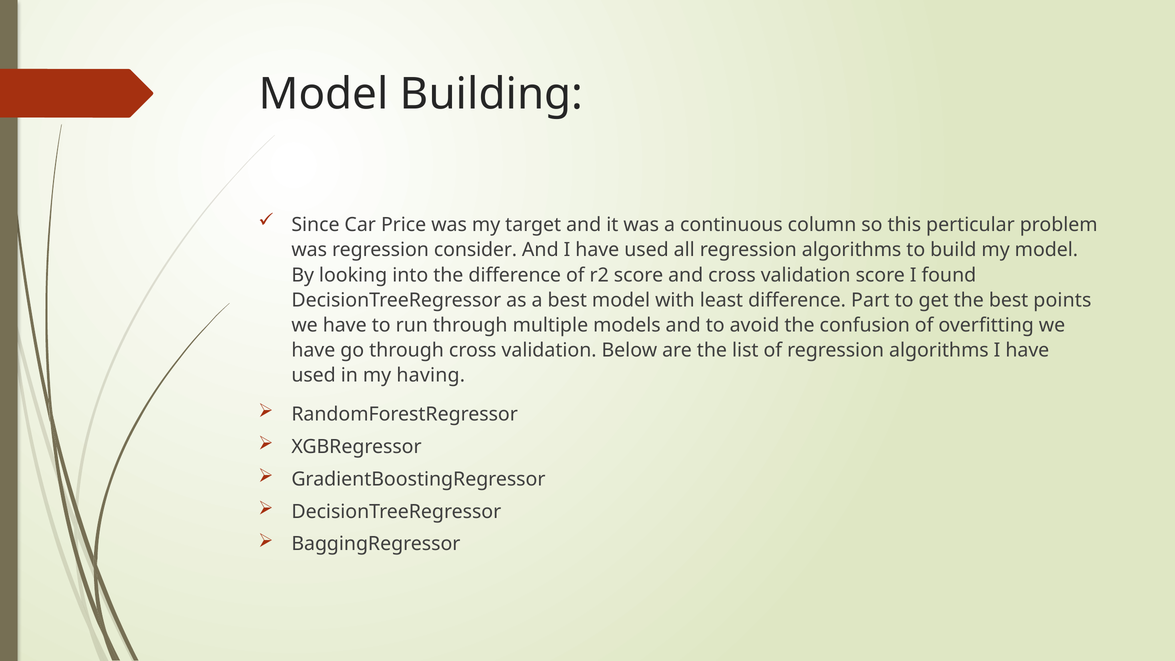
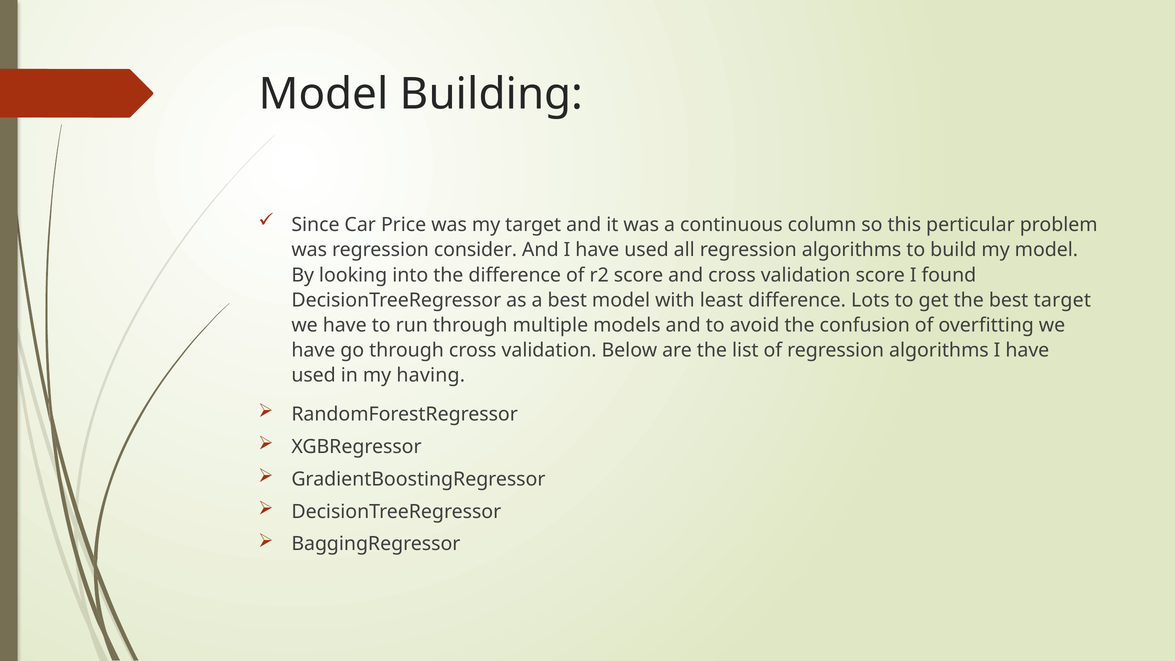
Part: Part -> Lots
best points: points -> target
